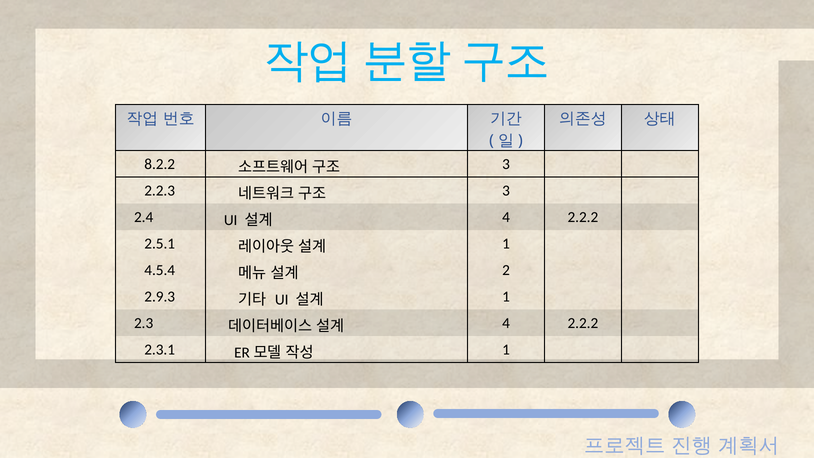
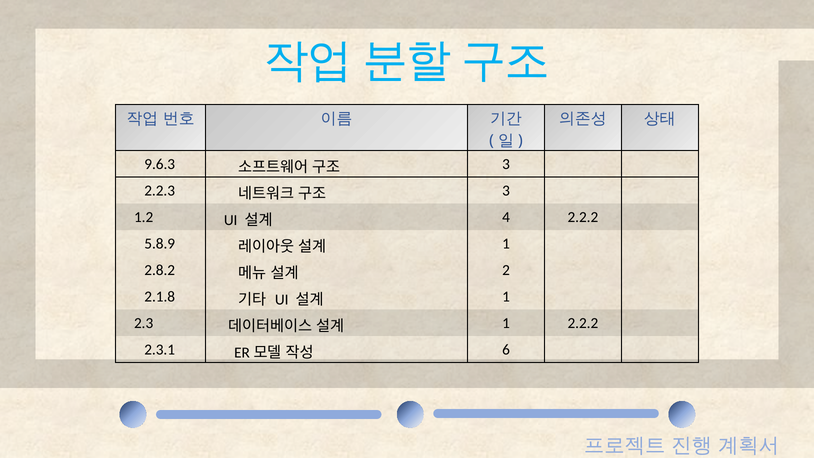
8.2.2: 8.2.2 -> 9.6.3
2.4: 2.4 -> 1.2
2.5.1: 2.5.1 -> 5.8.9
4.5.4: 4.5.4 -> 2.8.2
2.9.3: 2.9.3 -> 2.1.8
4 at (506, 323): 4 -> 1
1 at (506, 349): 1 -> 6
